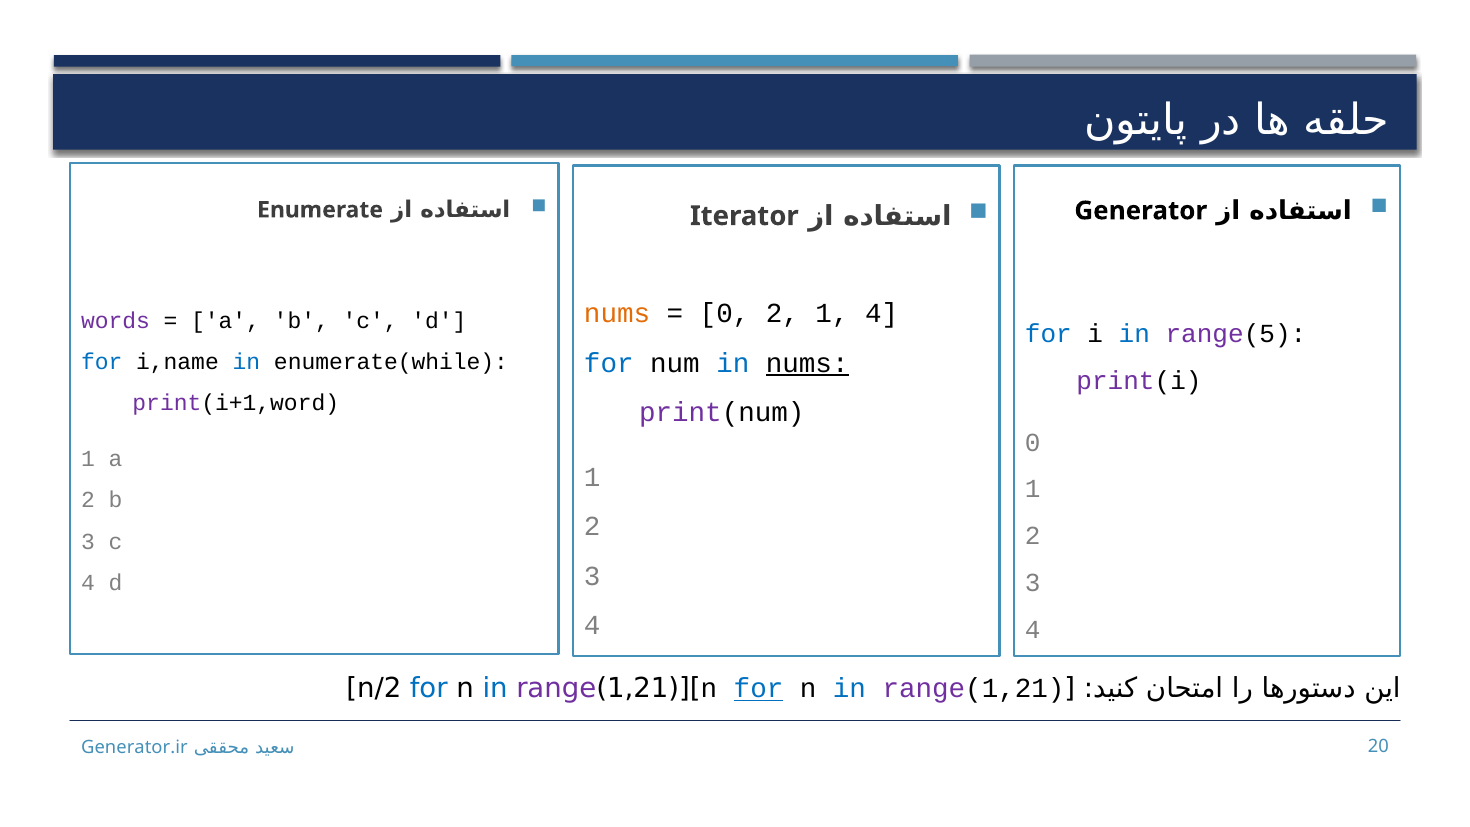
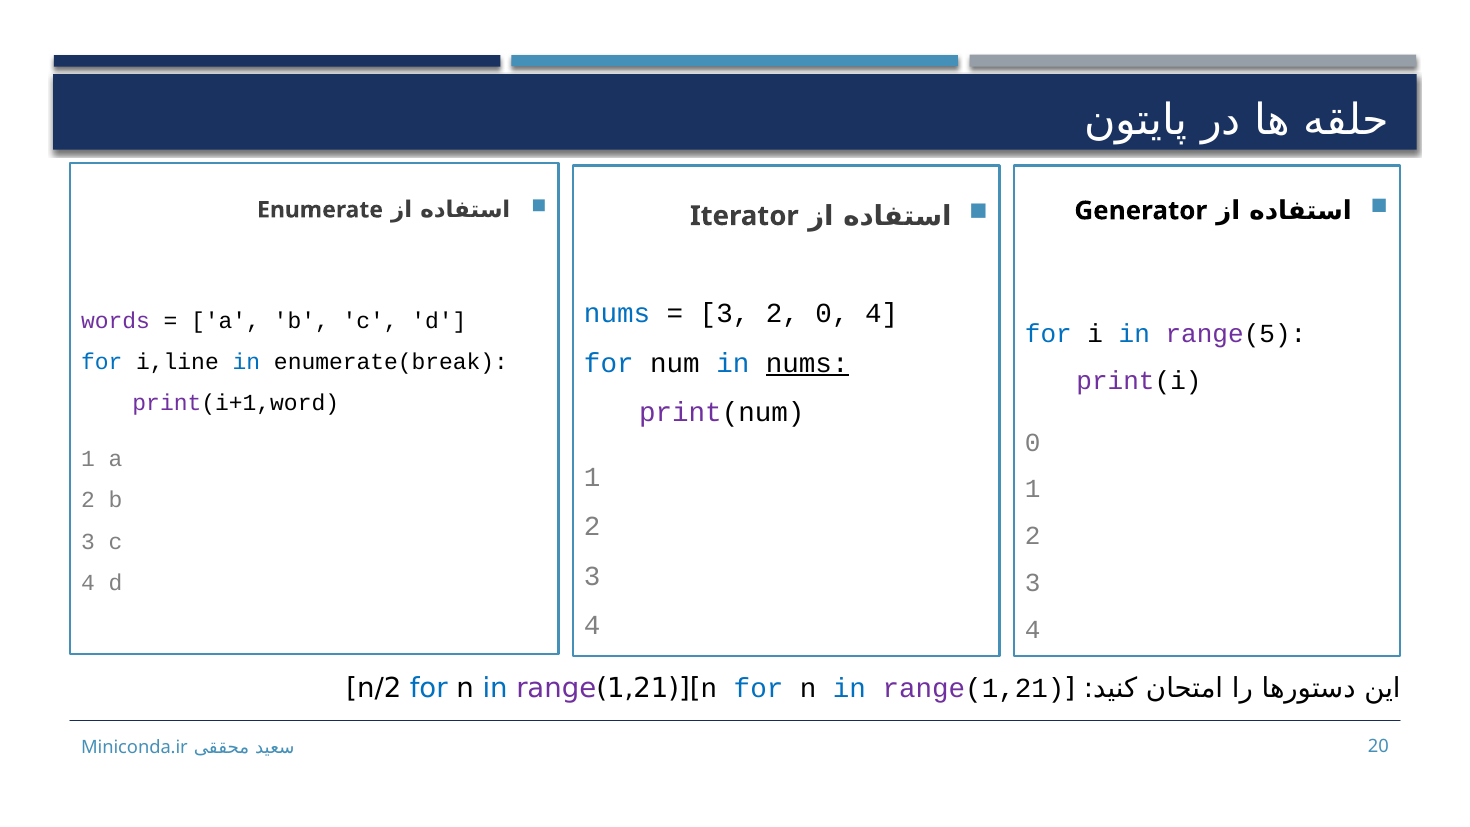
nums at (617, 313) colour: orange -> blue
0 at (725, 313): 0 -> 3
2 1: 1 -> 0
i,name: i,name -> i,line
enumerate(while: enumerate(while -> enumerate(break
for at (759, 688) underline: present -> none
Generator.ir: Generator.ir -> Miniconda.ir
